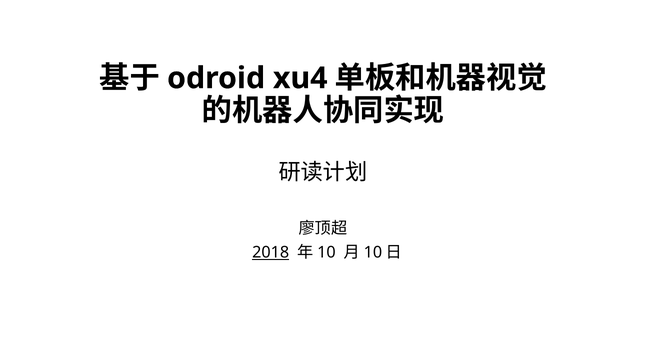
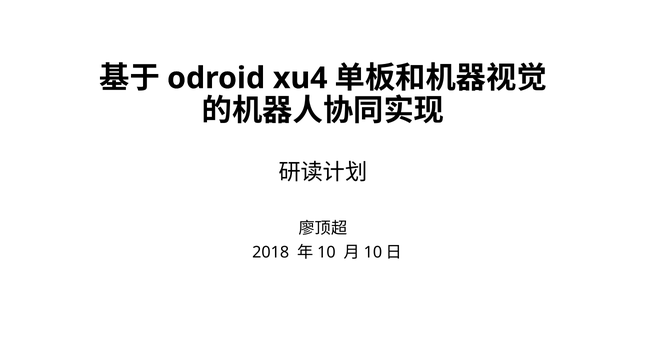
2018 underline: present -> none
